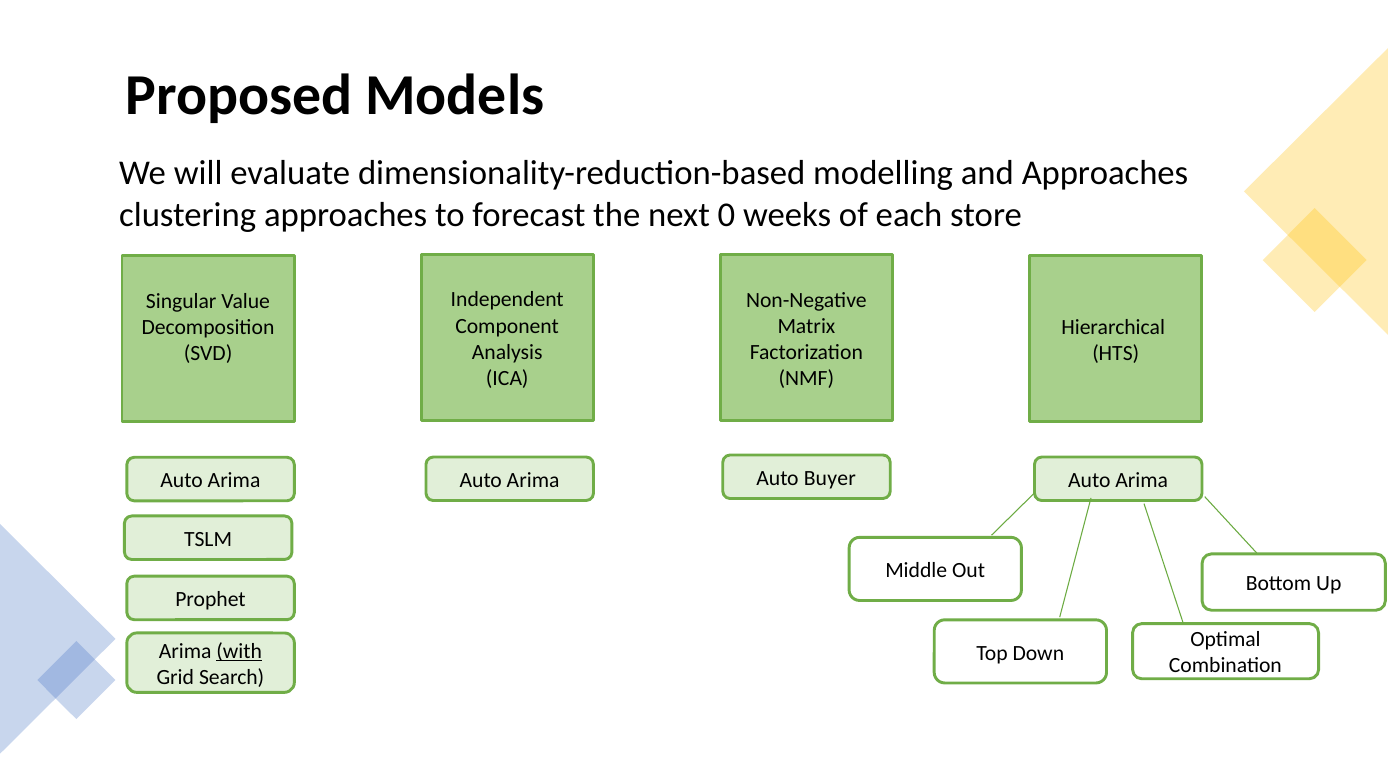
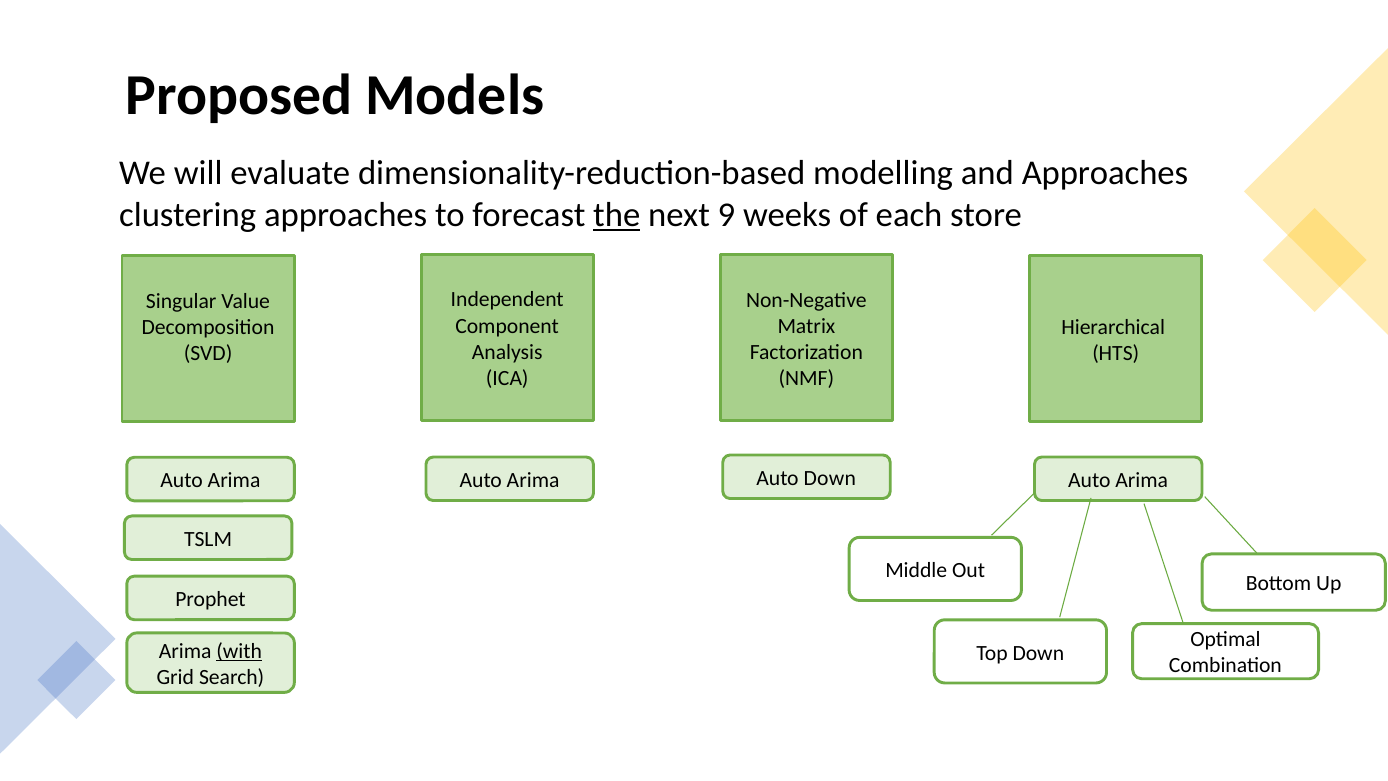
the underline: none -> present
0: 0 -> 9
Auto Buyer: Buyer -> Down
